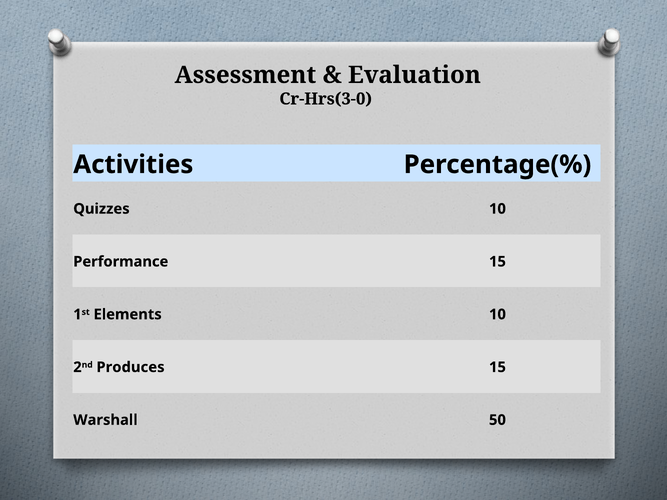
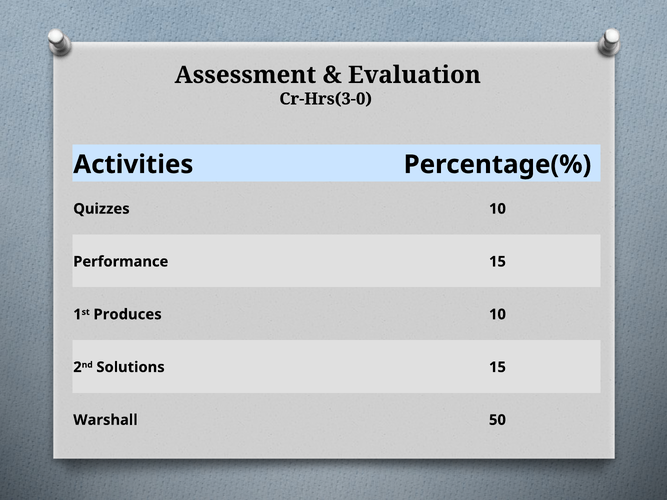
Elements: Elements -> Produces
Produces: Produces -> Solutions
